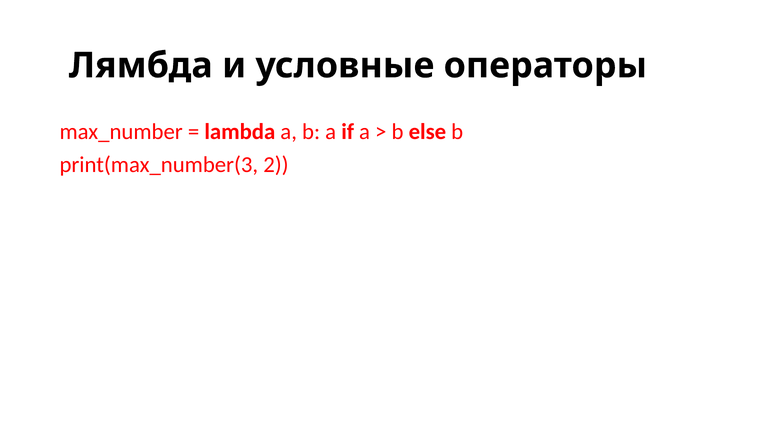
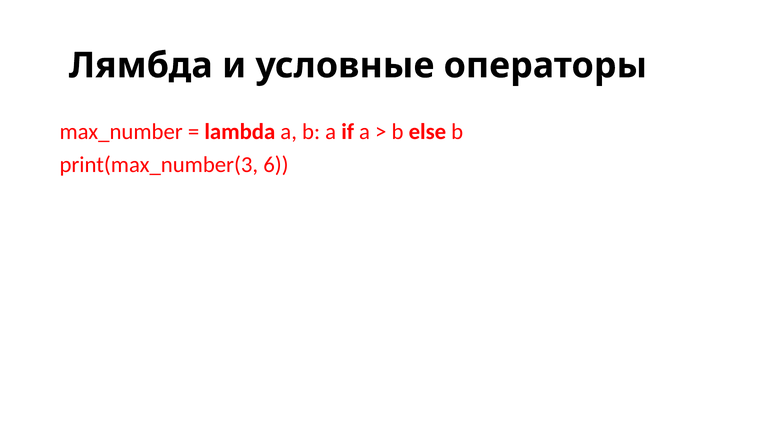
2: 2 -> 6
